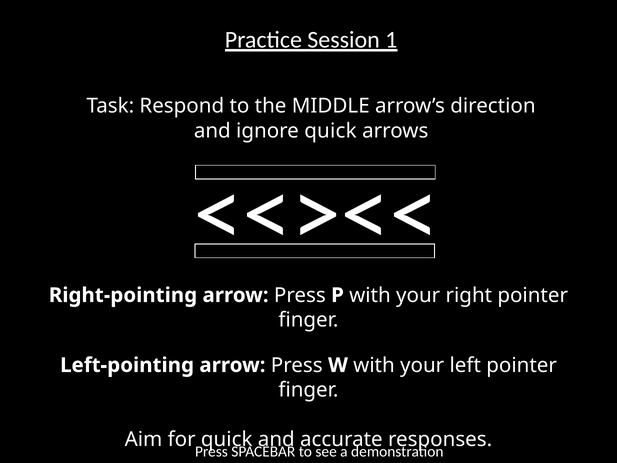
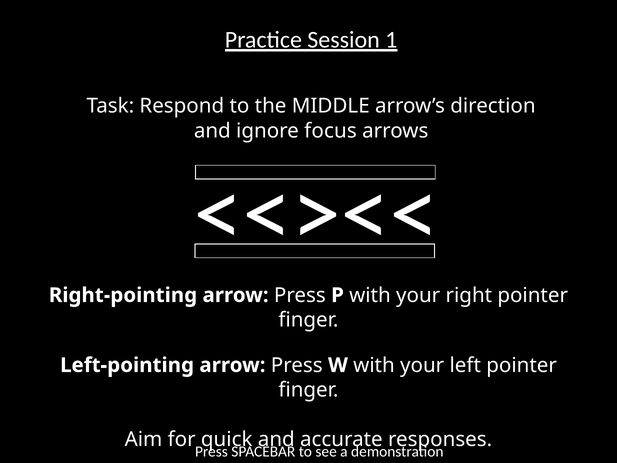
ignore quick: quick -> focus
